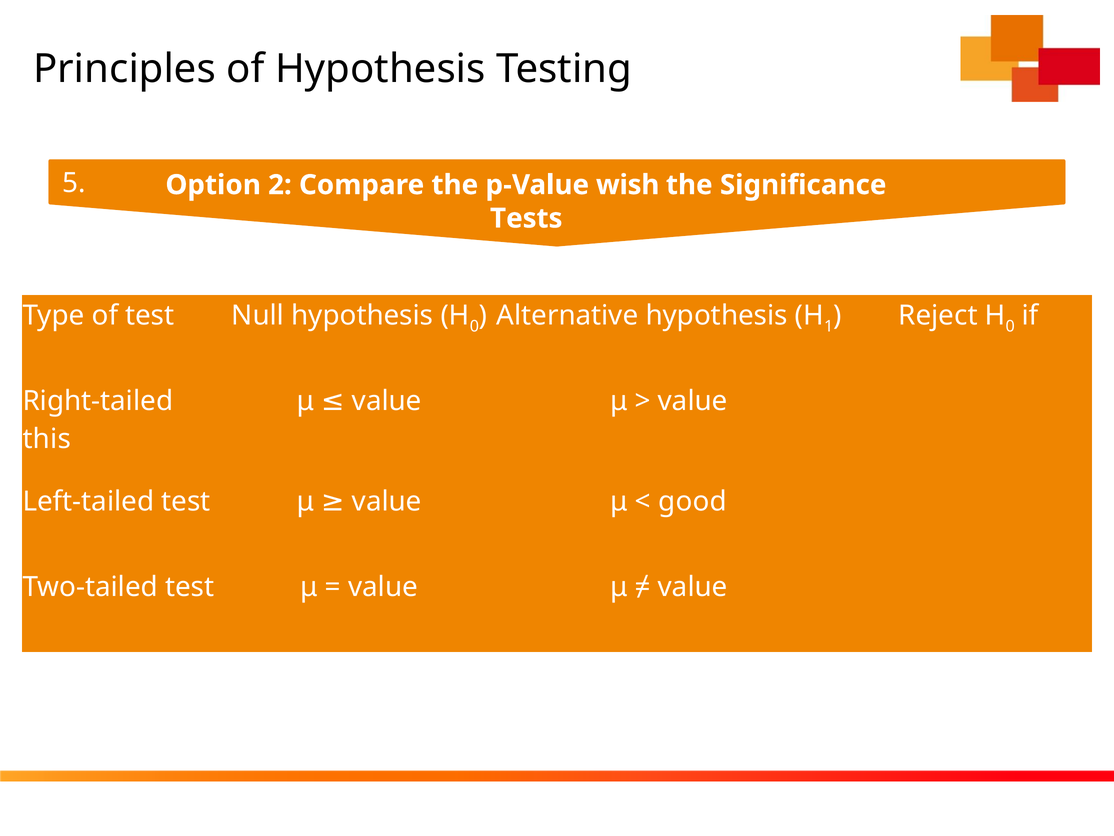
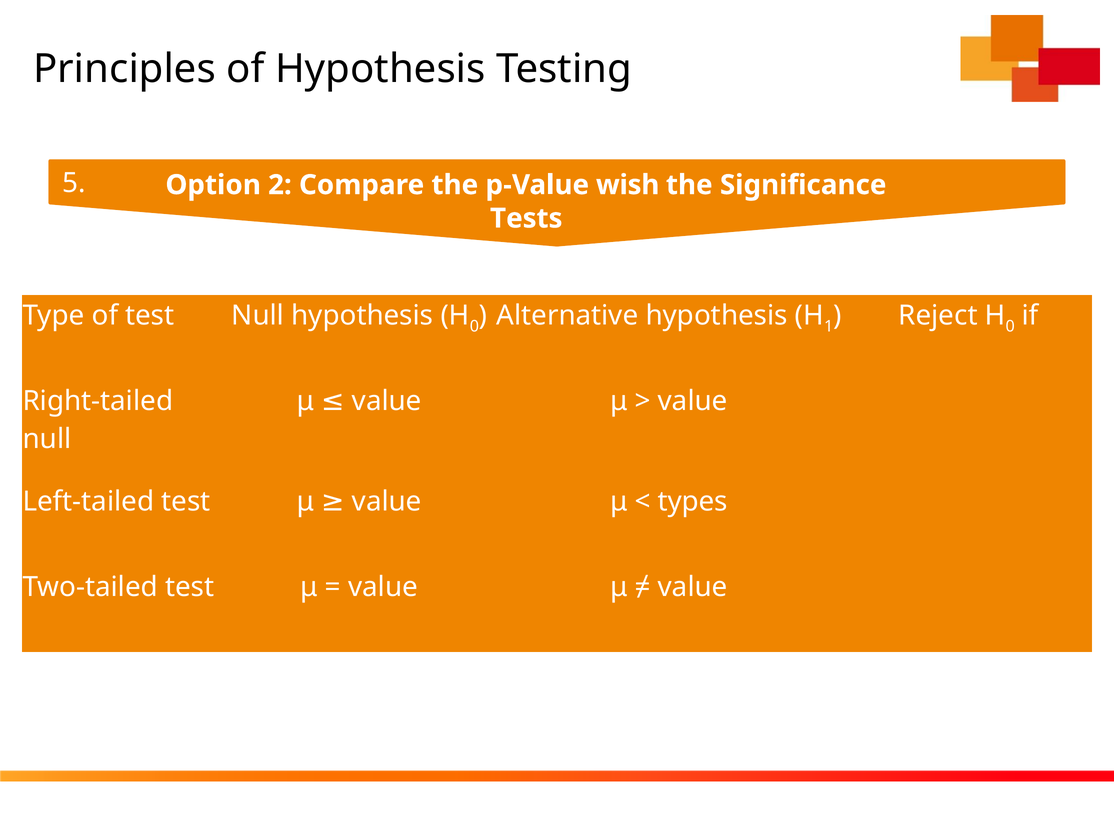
this at (47, 439): this -> null
good: good -> types
